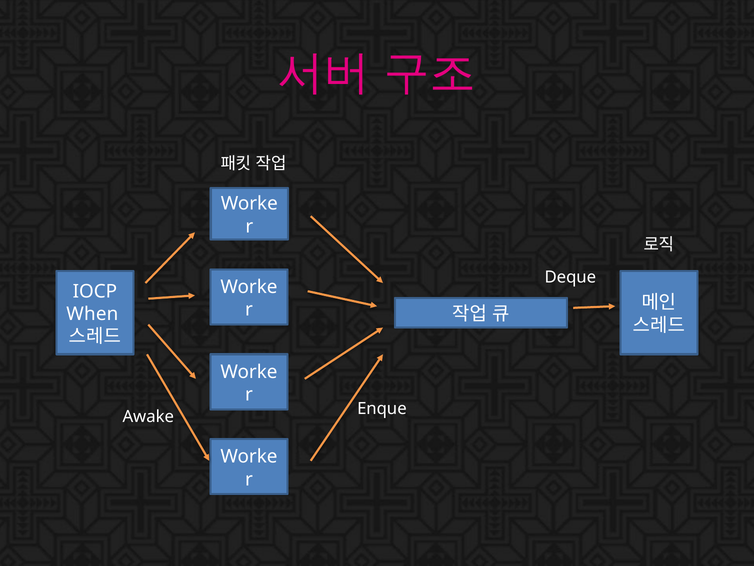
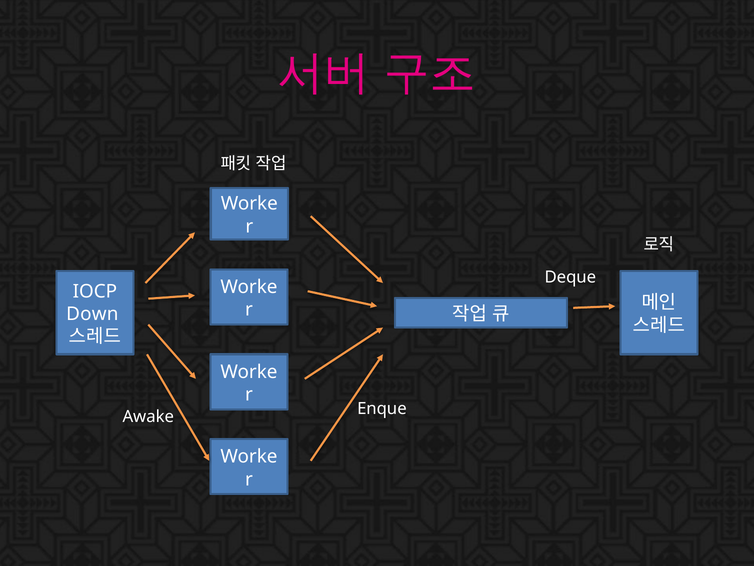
When: When -> Down
